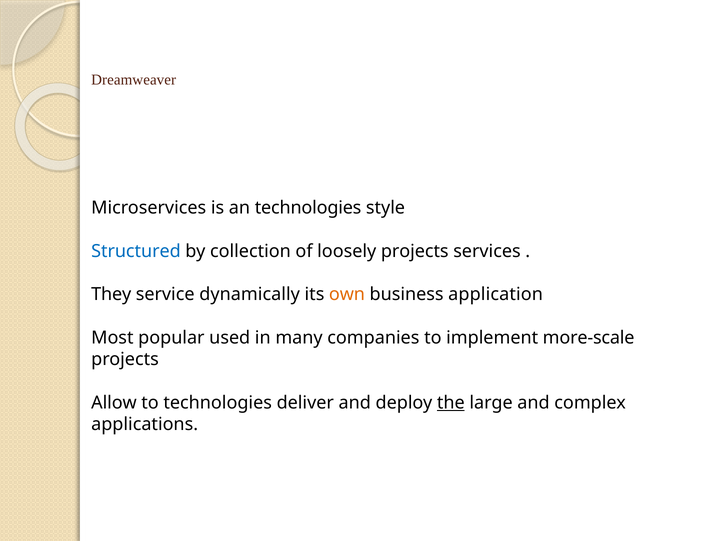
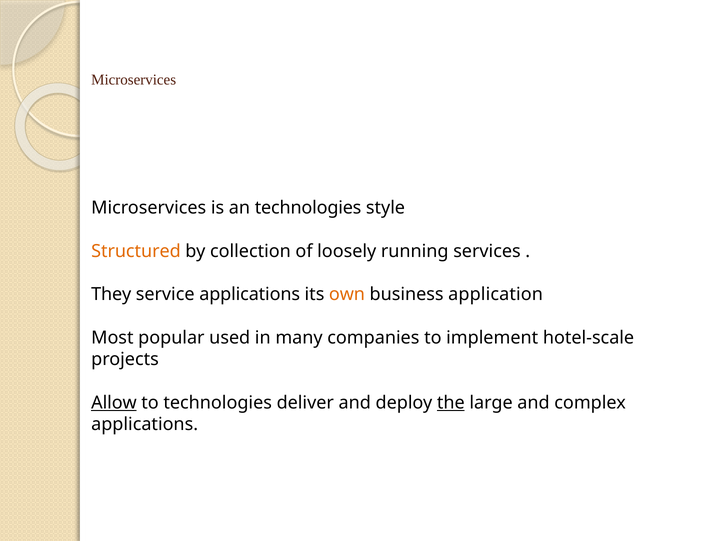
Dreamweaver at (134, 80): Dreamweaver -> Microservices
Structured colour: blue -> orange
loosely projects: projects -> running
service dynamically: dynamically -> applications
more-scale: more-scale -> hotel-scale
Allow underline: none -> present
